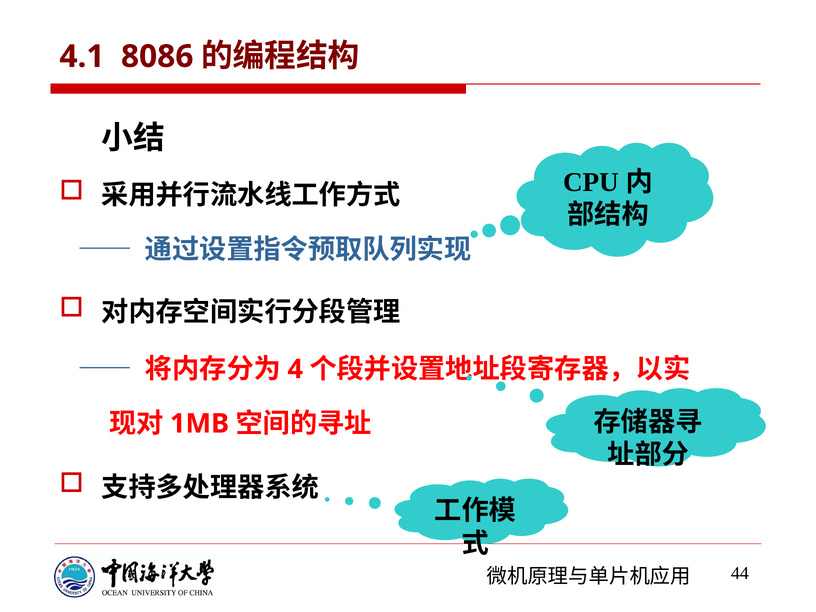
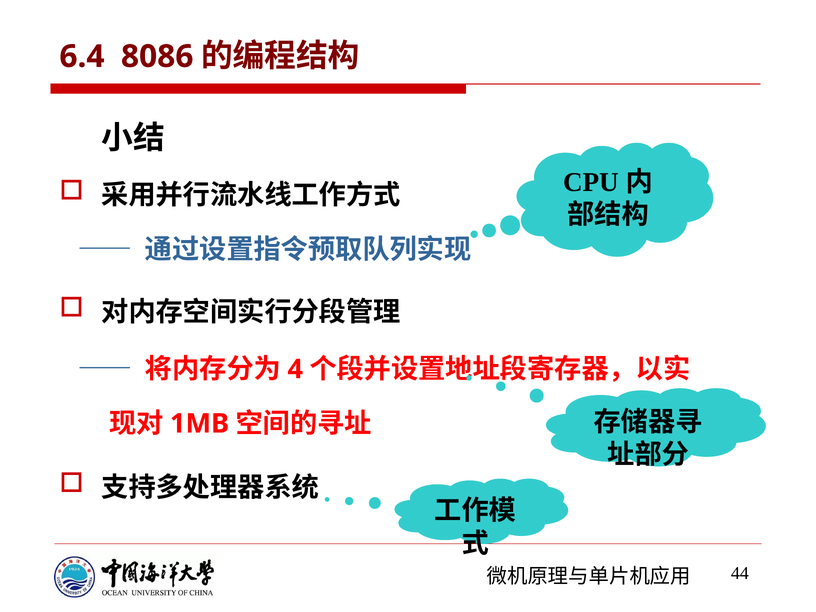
4.1: 4.1 -> 6.4
